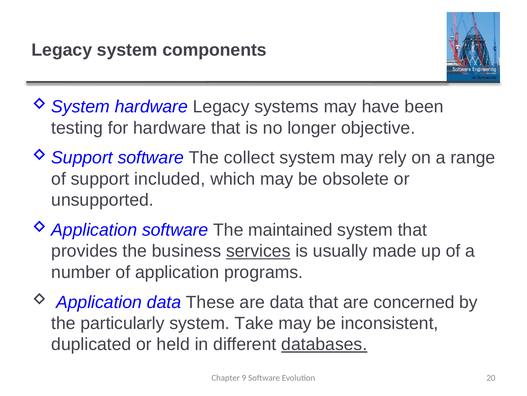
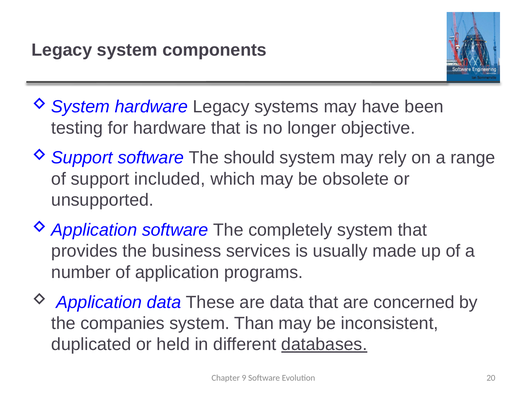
collect: collect -> should
maintained: maintained -> completely
services underline: present -> none
particularly: particularly -> companies
Take: Take -> Than
